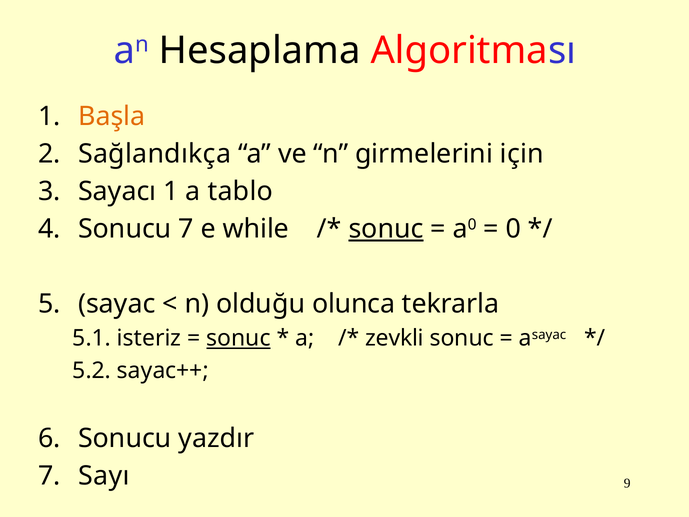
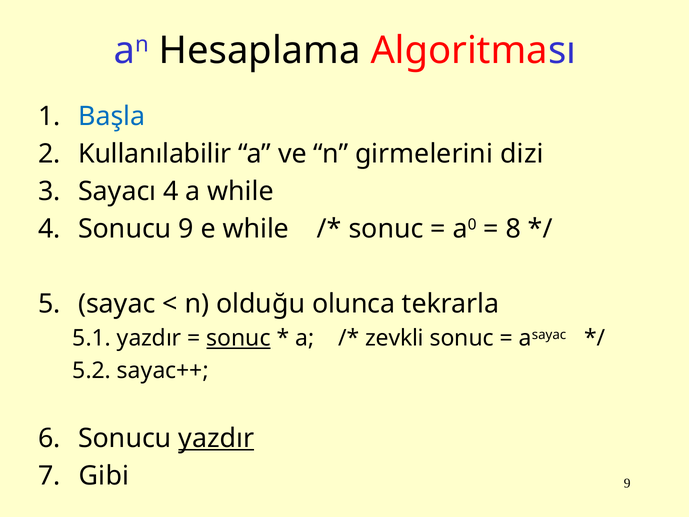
Başla colour: orange -> blue
Sağlandıkça: Sağlandıkça -> Kullanılabilir
için: için -> dizi
Sayacı 1: 1 -> 4
a tablo: tablo -> while
Sonucu 7: 7 -> 9
sonuc at (386, 229) underline: present -> none
0: 0 -> 8
5.1 isteriz: isteriz -> yazdır
yazdır at (216, 438) underline: none -> present
Sayı: Sayı -> Gibi
